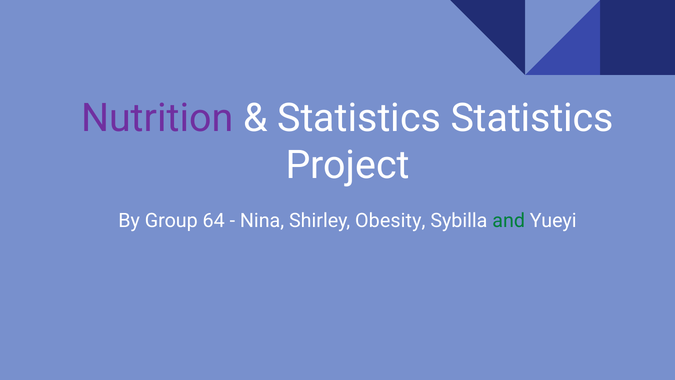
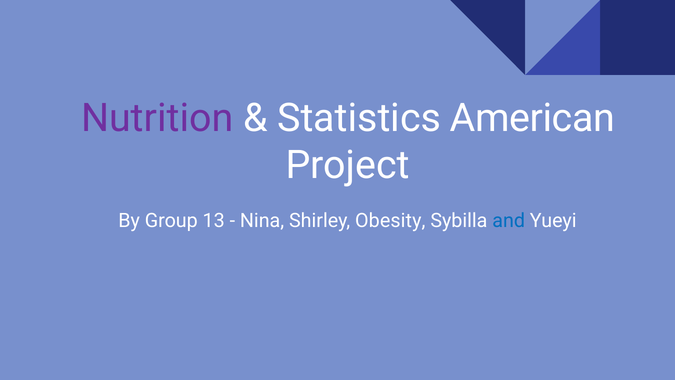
Statistics Statistics: Statistics -> American
64: 64 -> 13
and colour: green -> blue
